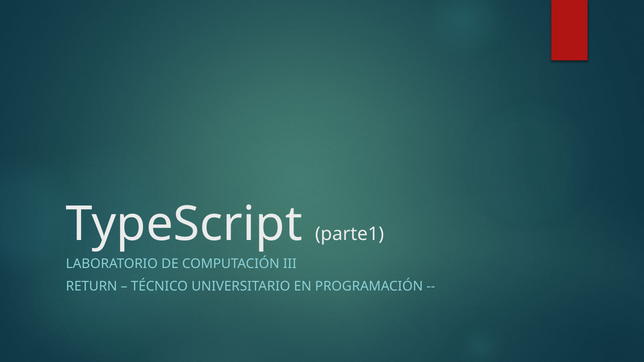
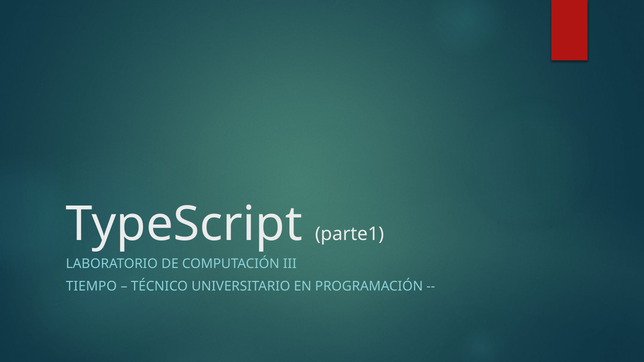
RETURN: RETURN -> TIEMPO
